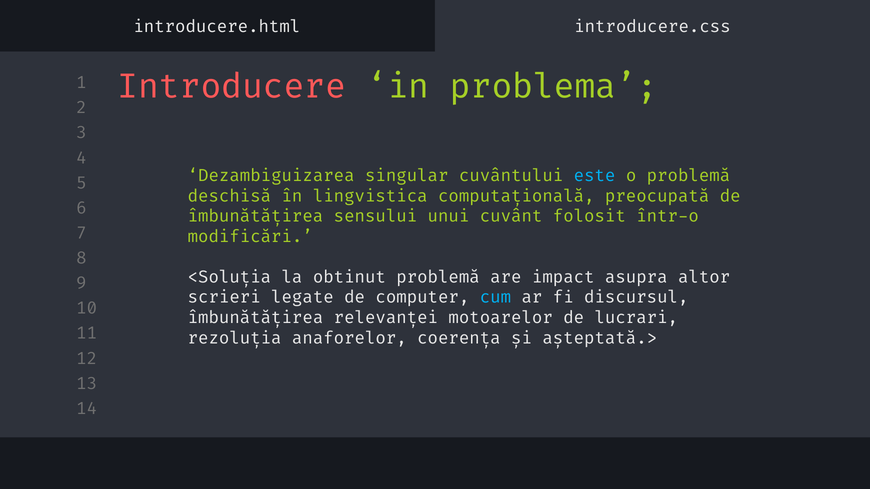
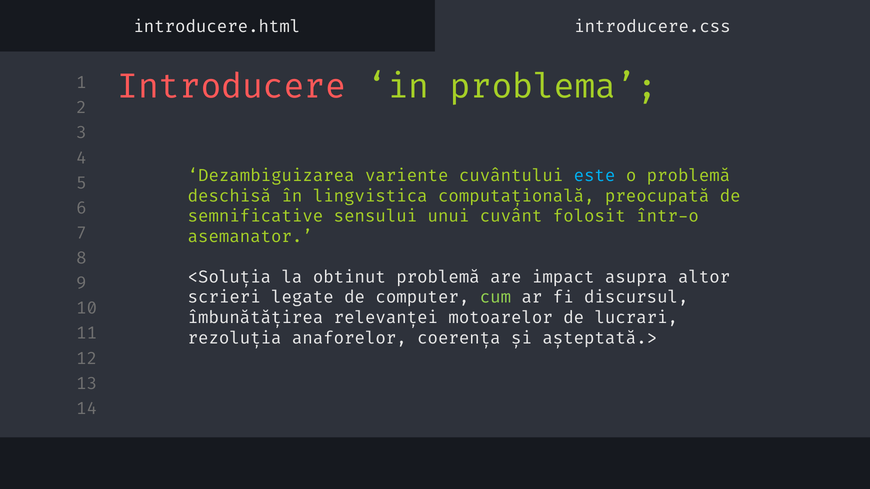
singular: singular -> variente
îmbunătățirea at (255, 216): îmbunătățirea -> semnificative
modificări: modificări -> asemanator
cum colour: light blue -> light green
